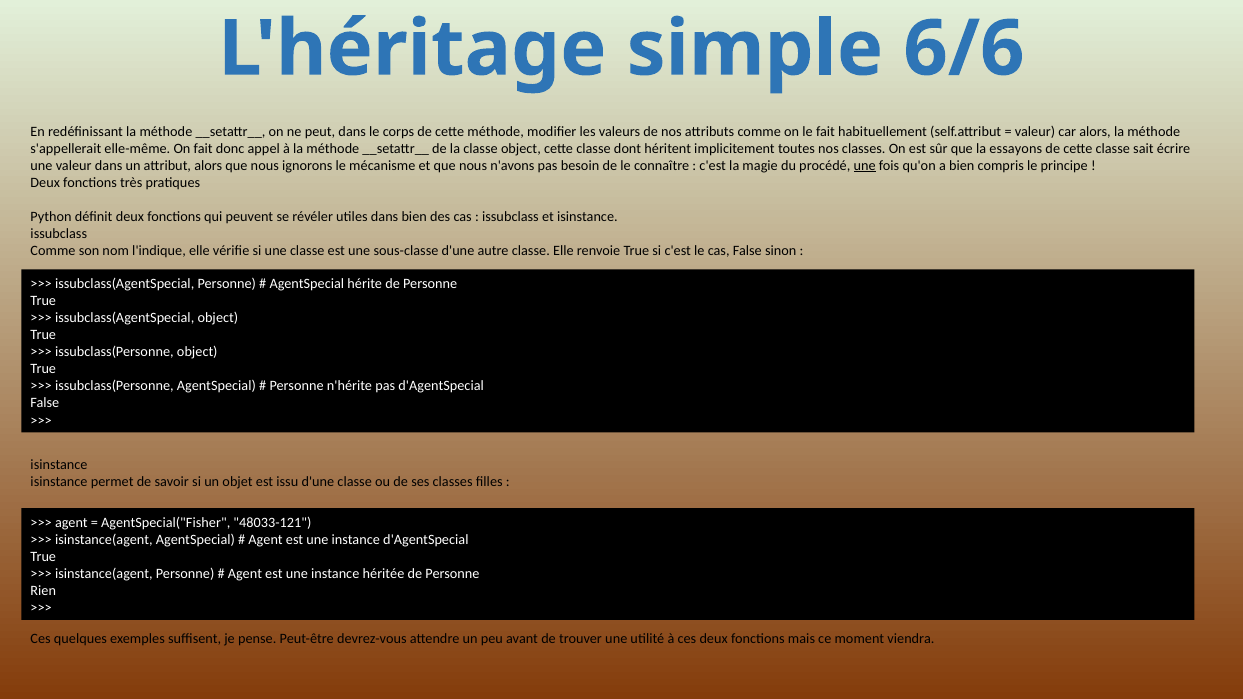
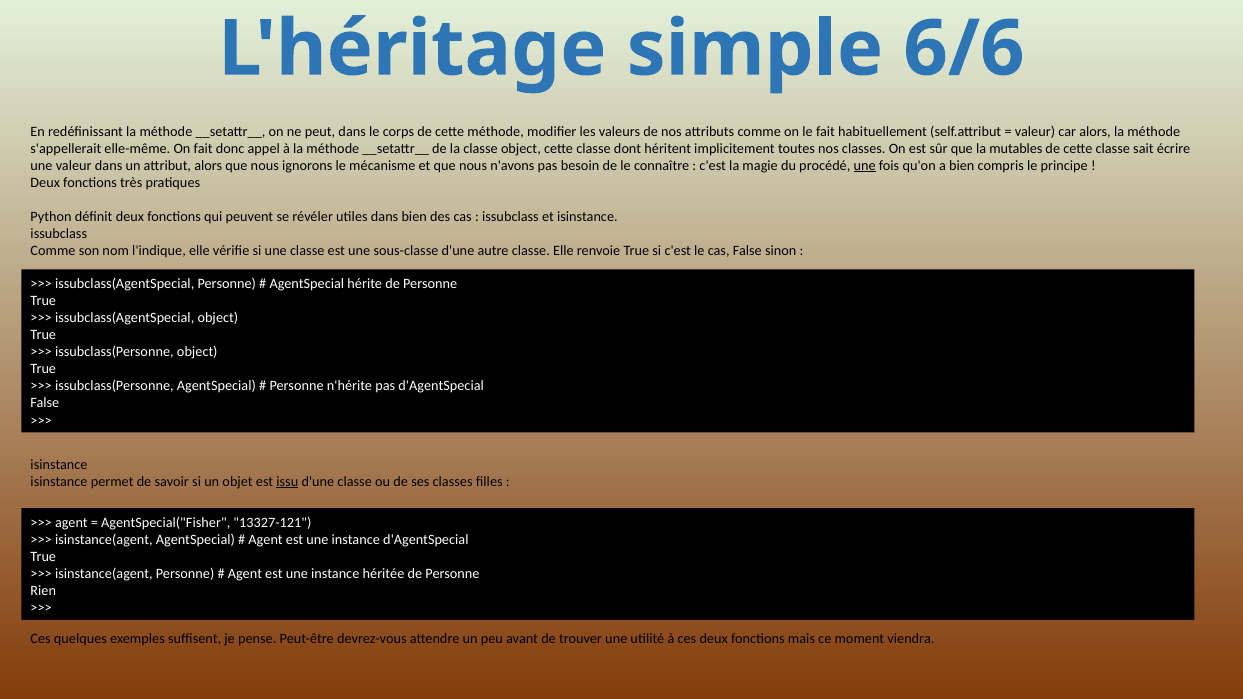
essayons: essayons -> mutables
issu underline: none -> present
48033-121: 48033-121 -> 13327-121
